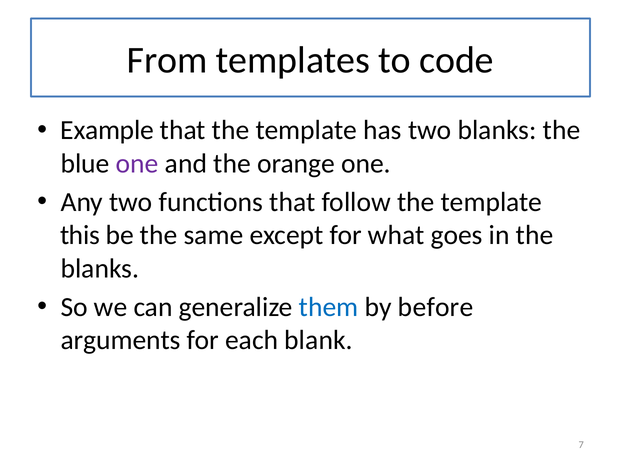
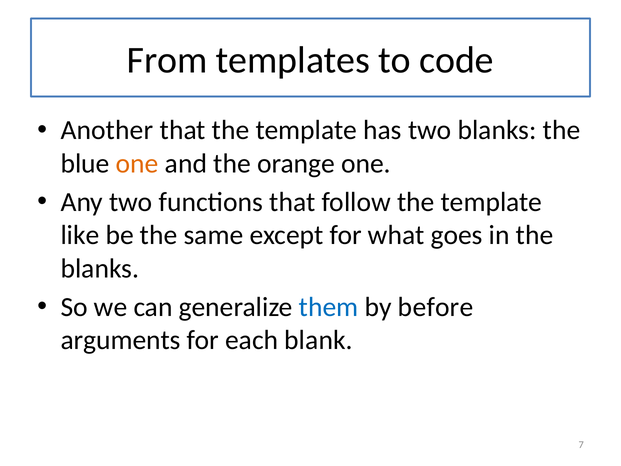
Example: Example -> Another
one at (137, 163) colour: purple -> orange
this: this -> like
